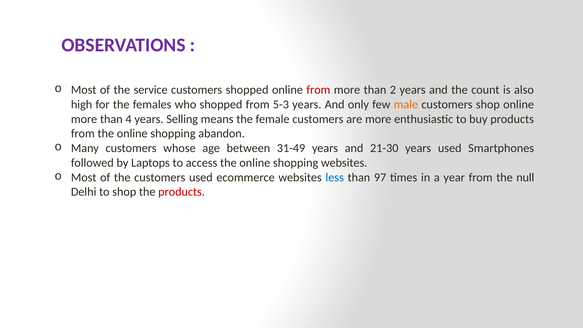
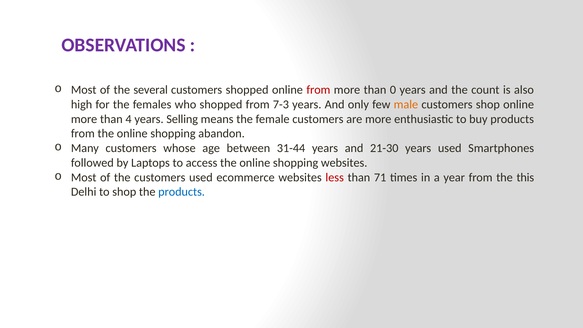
service: service -> several
2: 2 -> 0
5-3: 5-3 -> 7-3
31-49: 31-49 -> 31-44
less colour: blue -> red
97: 97 -> 71
null: null -> this
products at (182, 192) colour: red -> blue
